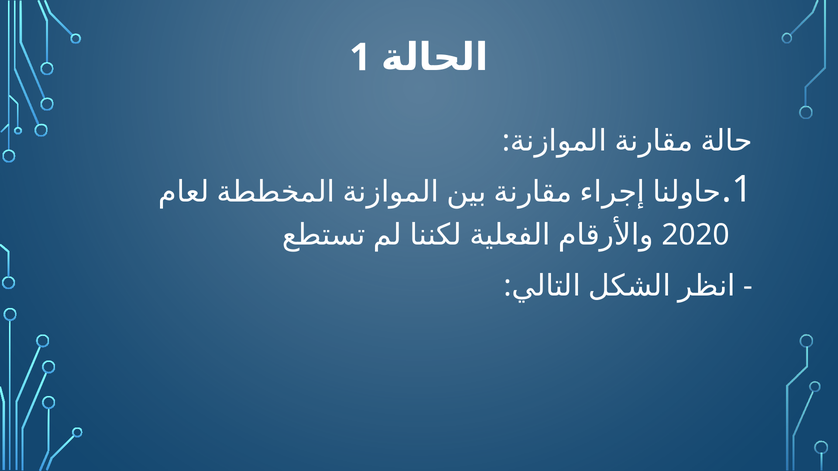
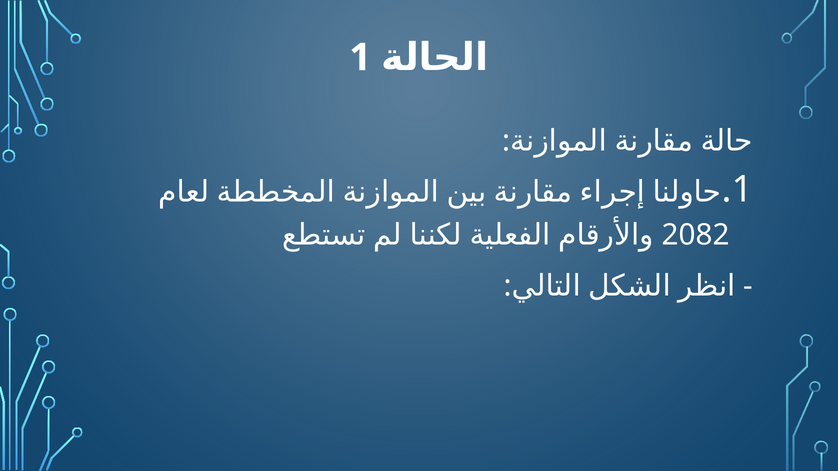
2020: 2020 -> 2082
